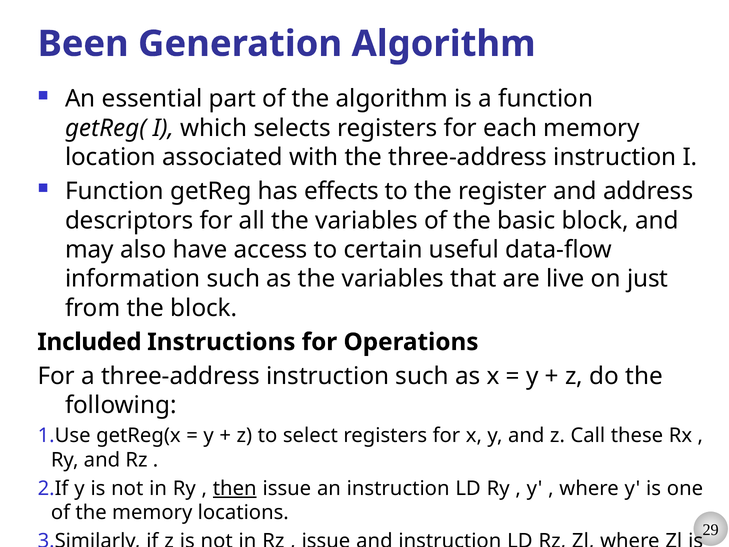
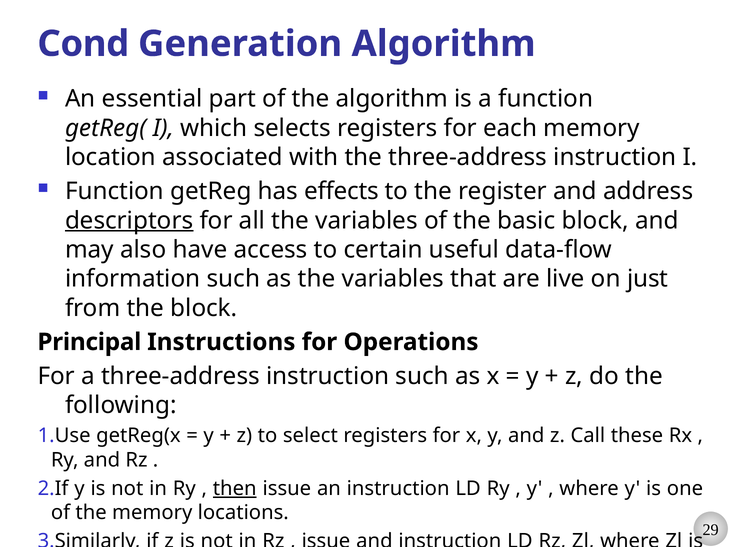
Been: Been -> Cond
descriptors underline: none -> present
Included: Included -> Principal
